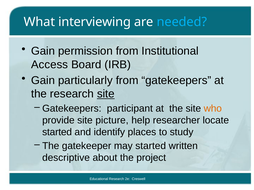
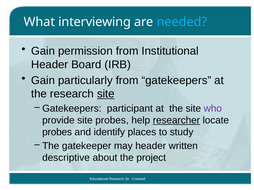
Access at (50, 65): Access -> Header
who colour: orange -> purple
site picture: picture -> probes
researcher underline: none -> present
started at (57, 132): started -> probes
may started: started -> header
